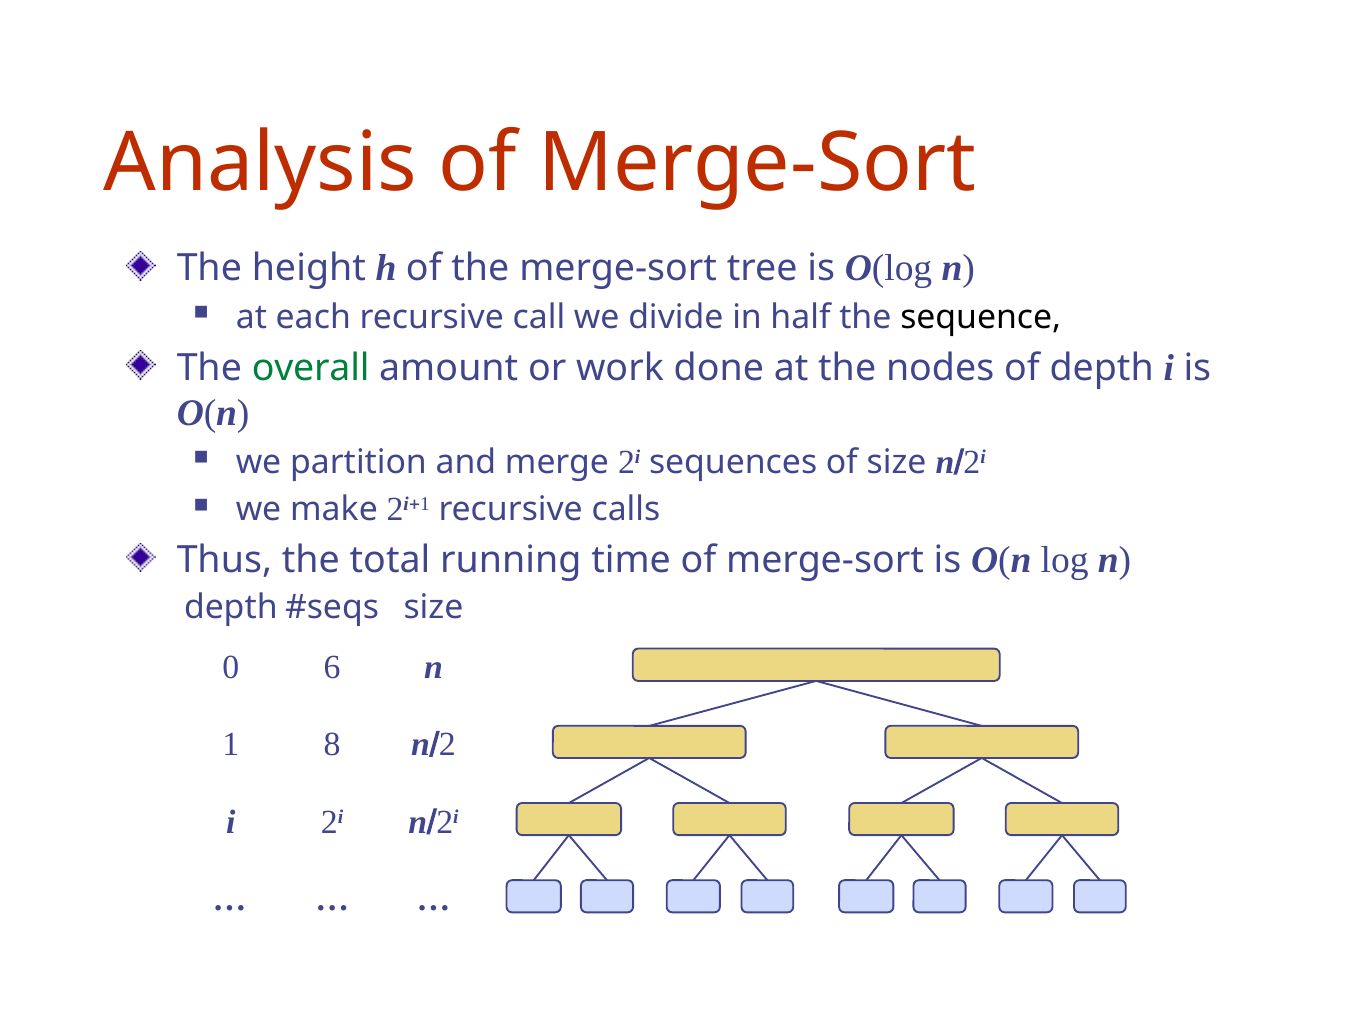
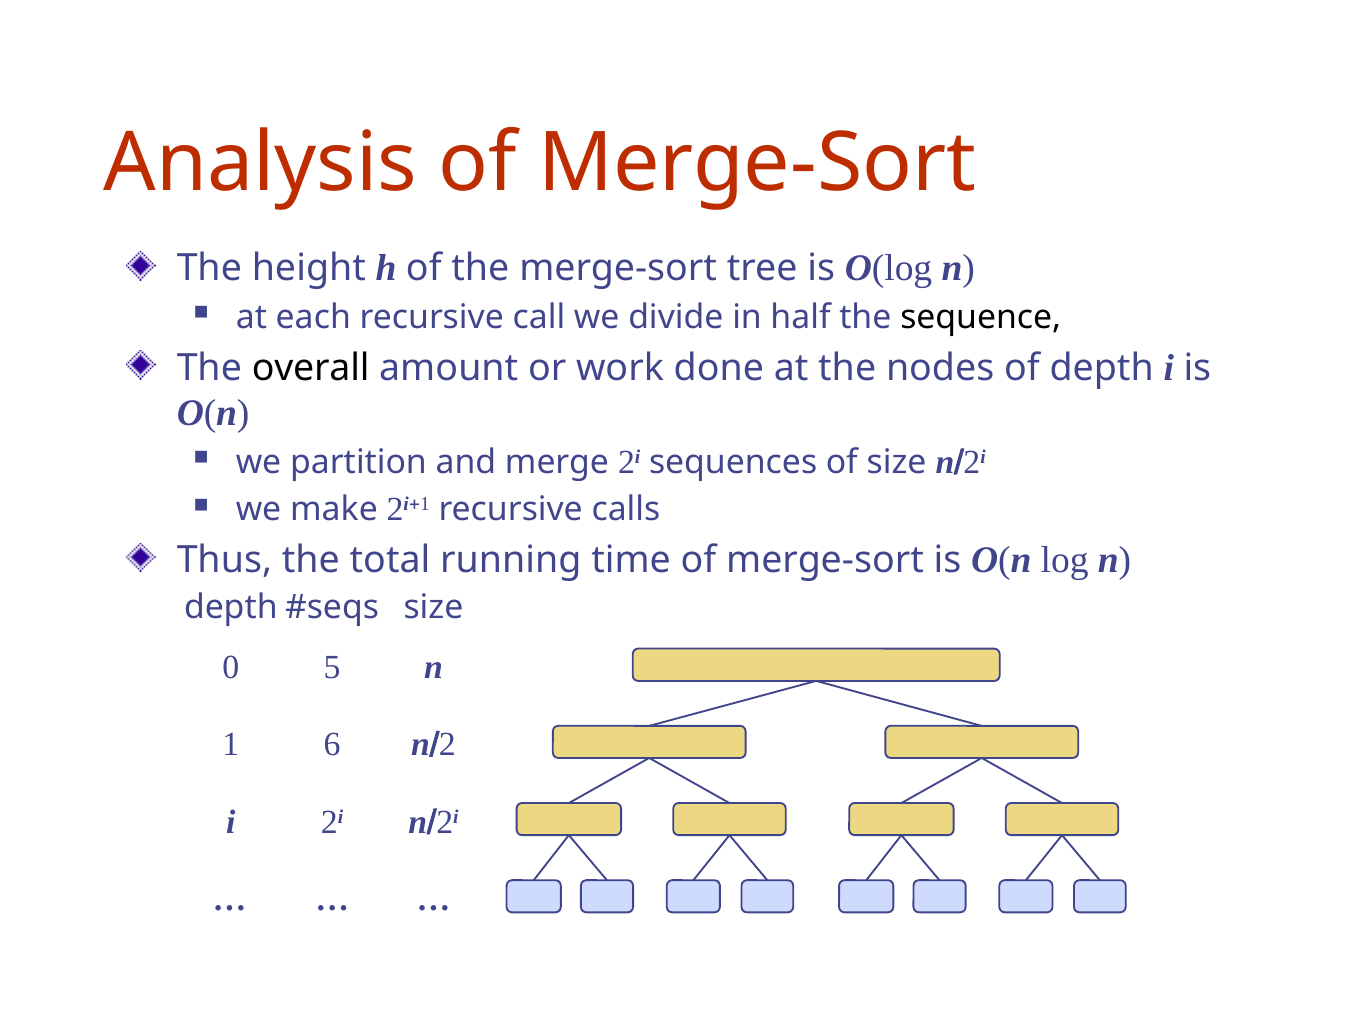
overall colour: green -> black
6: 6 -> 5
8: 8 -> 6
